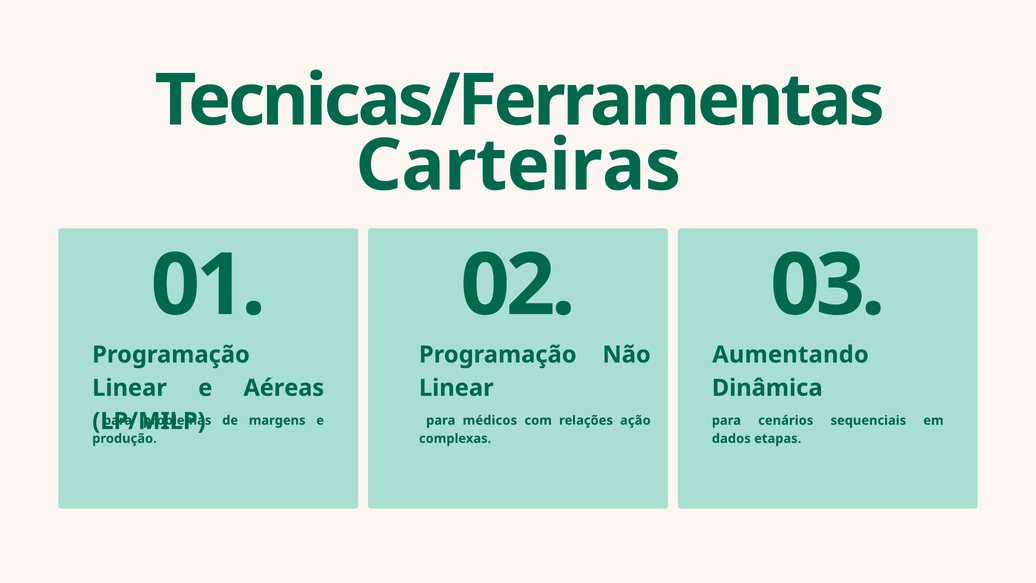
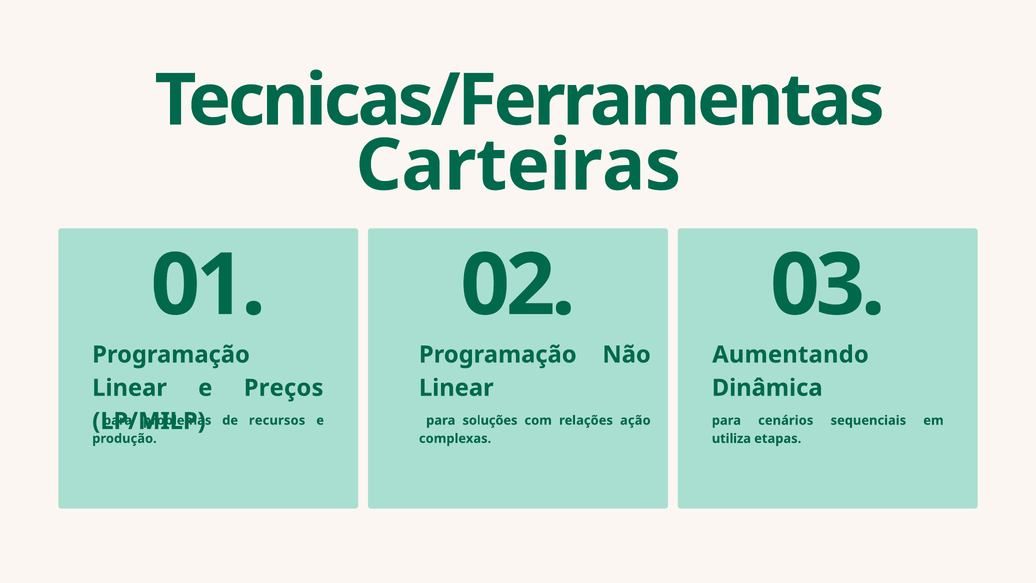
Aéreas: Aéreas -> Preços
margens: margens -> recursos
médicos: médicos -> soluções
dados: dados -> utiliza
